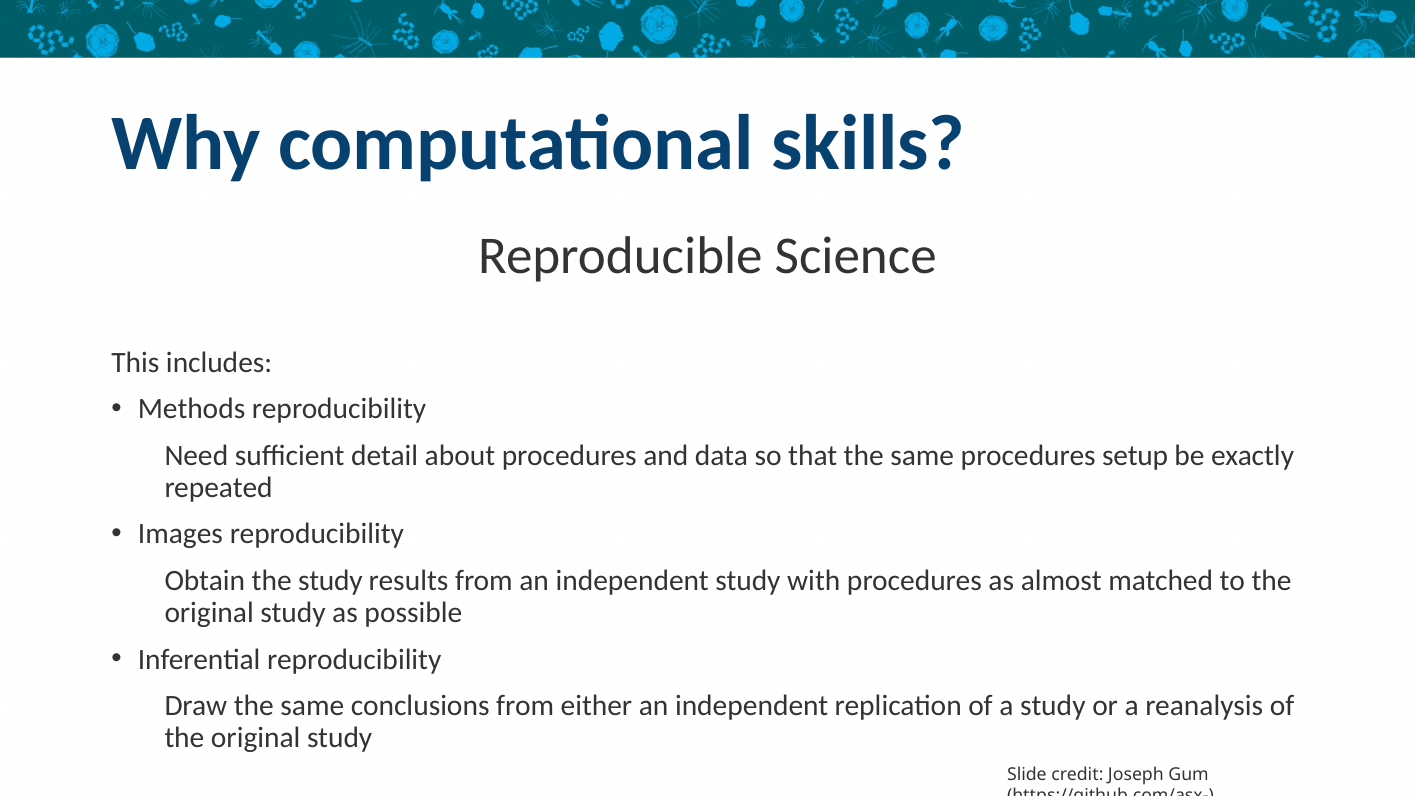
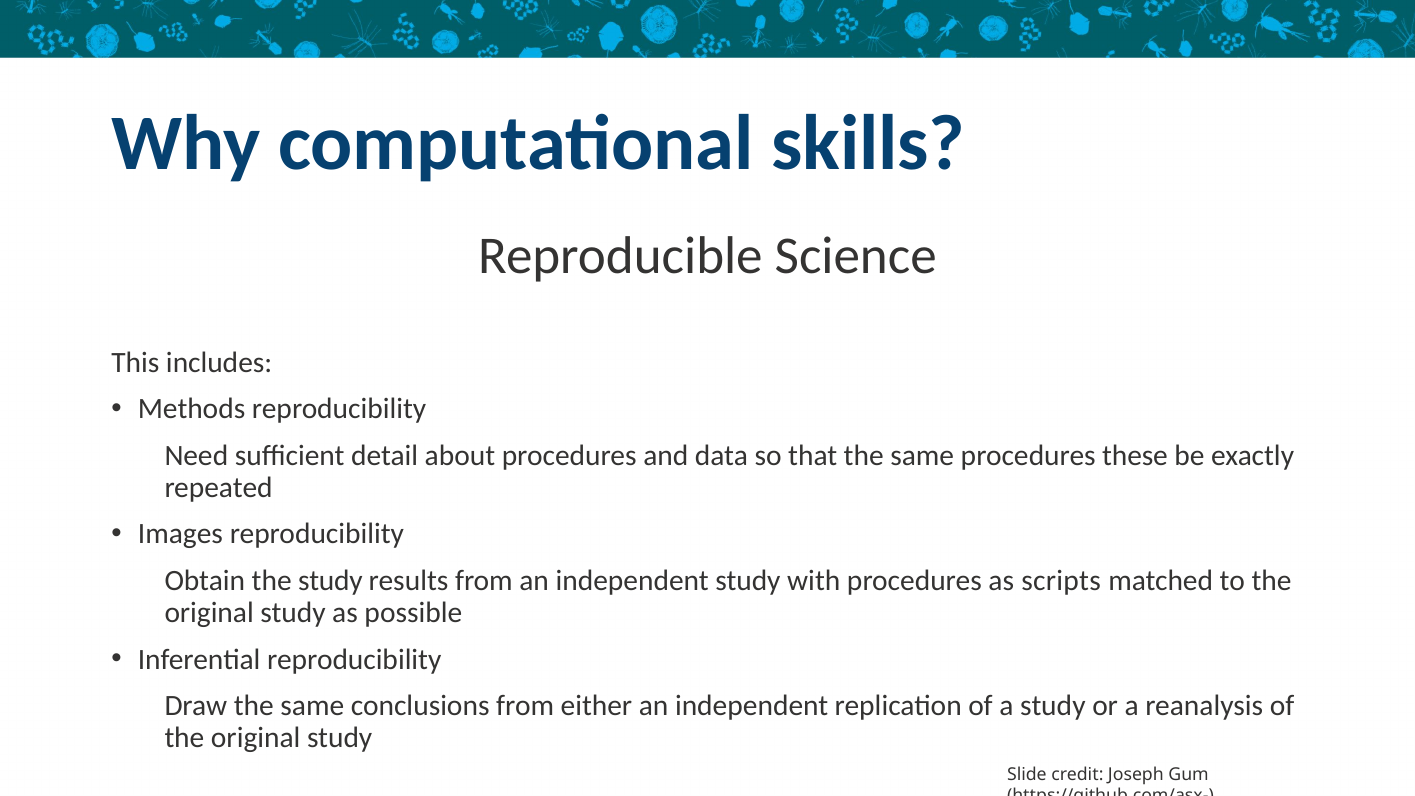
setup: setup -> these
almost: almost -> scripts
